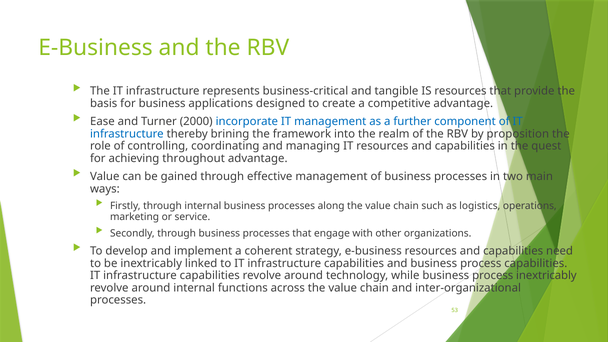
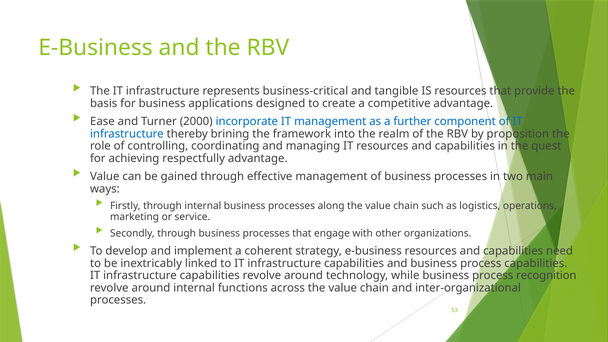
throughout: throughout -> respectfully
process inextricably: inextricably -> recognition
